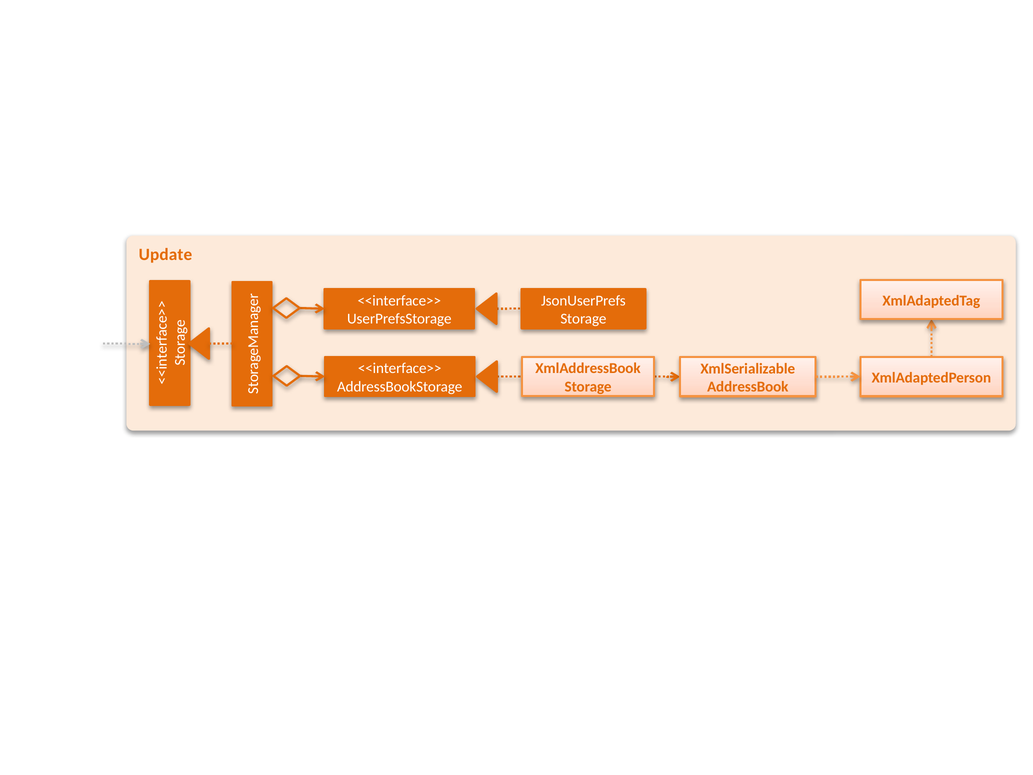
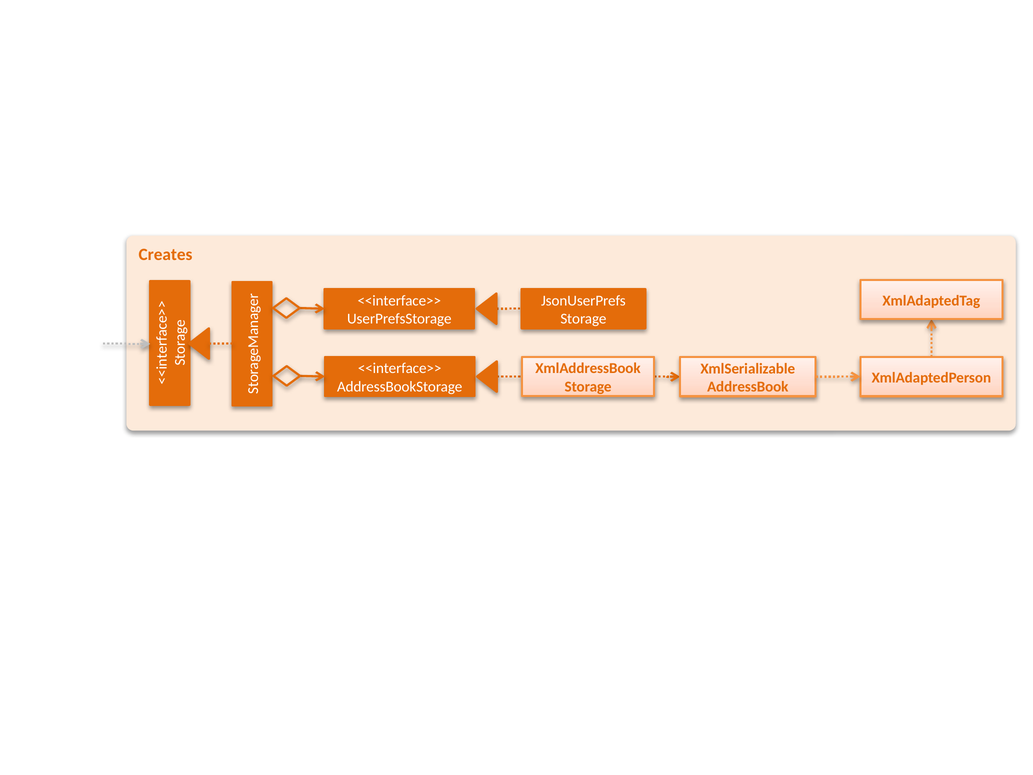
Update: Update -> Creates
